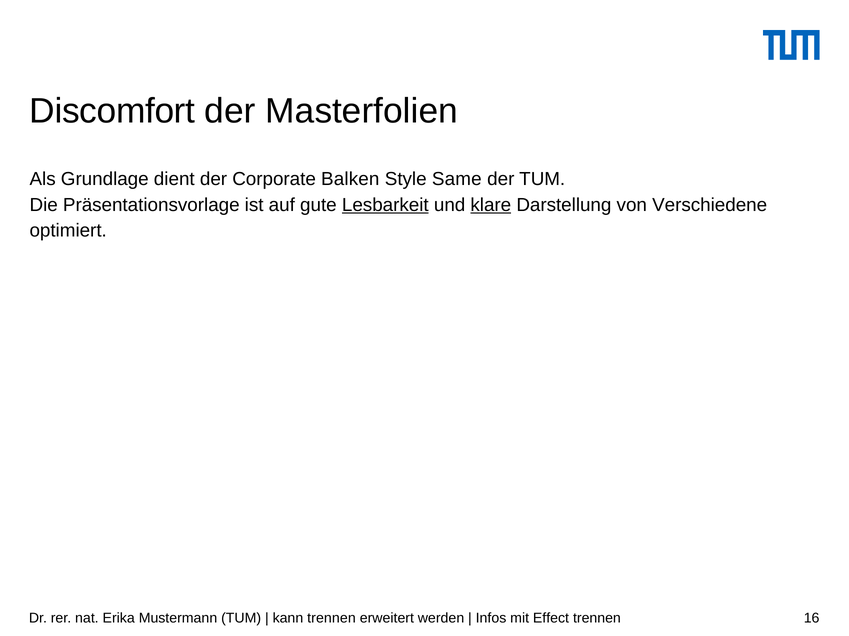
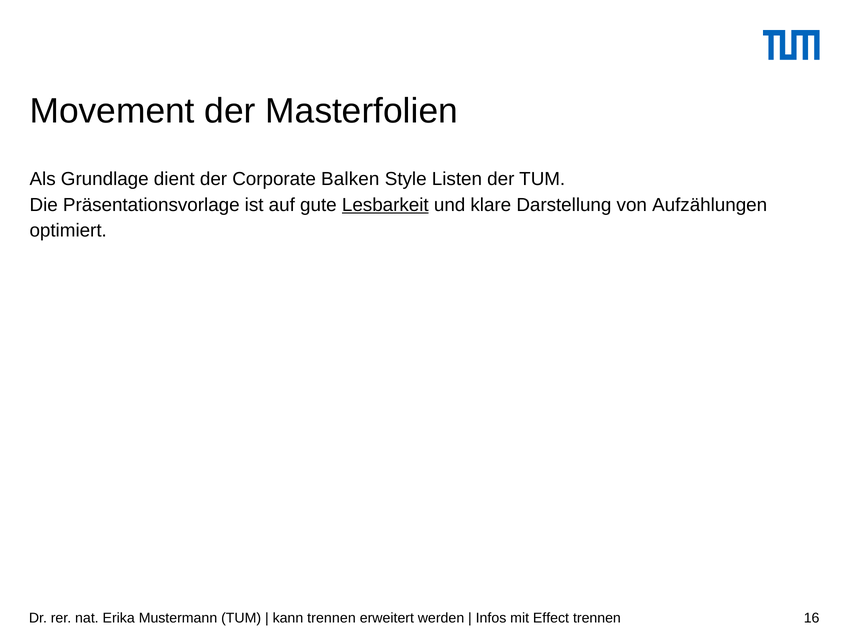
Discomfort: Discomfort -> Movement
Same: Same -> Listen
klare underline: present -> none
Verschiedene: Verschiedene -> Aufzählungen
